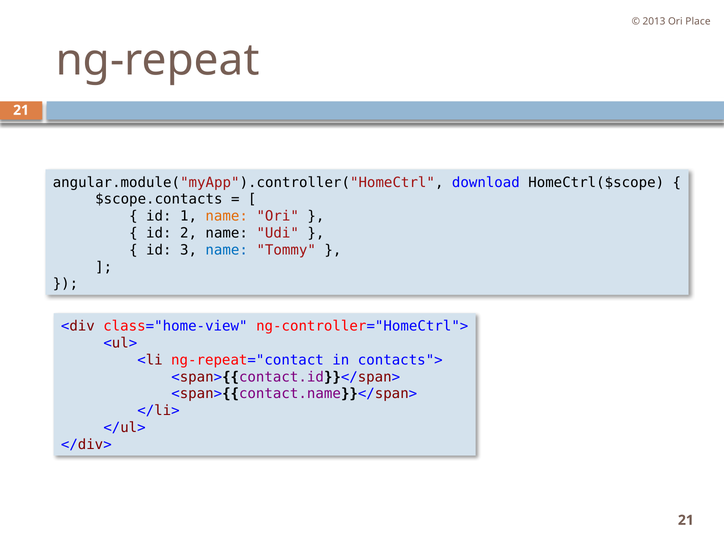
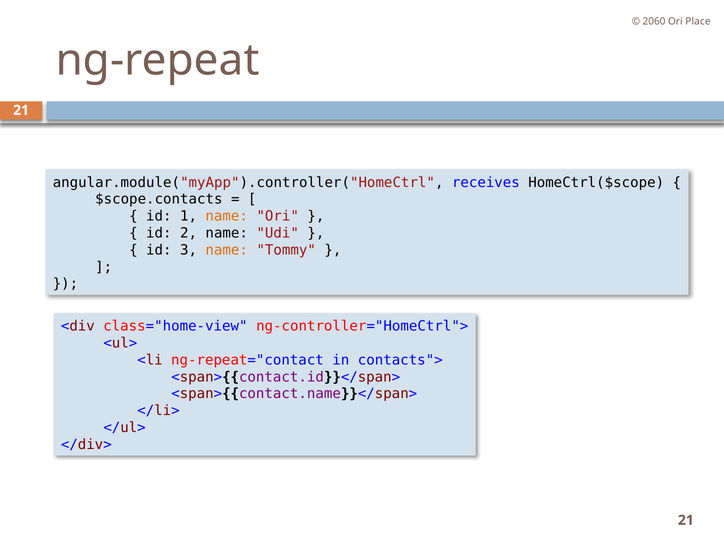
2013: 2013 -> 2060
download: download -> receives
name at (227, 250) colour: blue -> orange
